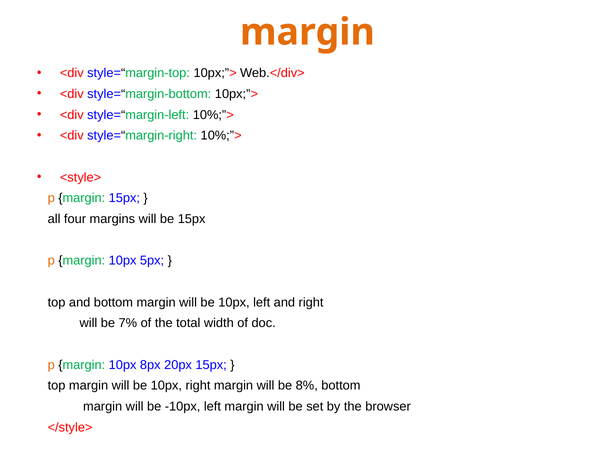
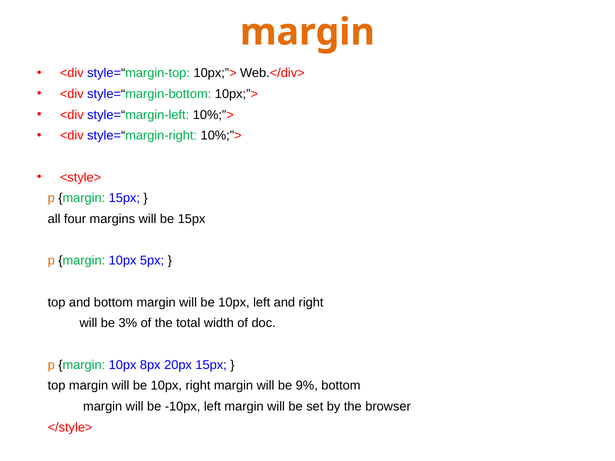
7%: 7% -> 3%
8%: 8% -> 9%
